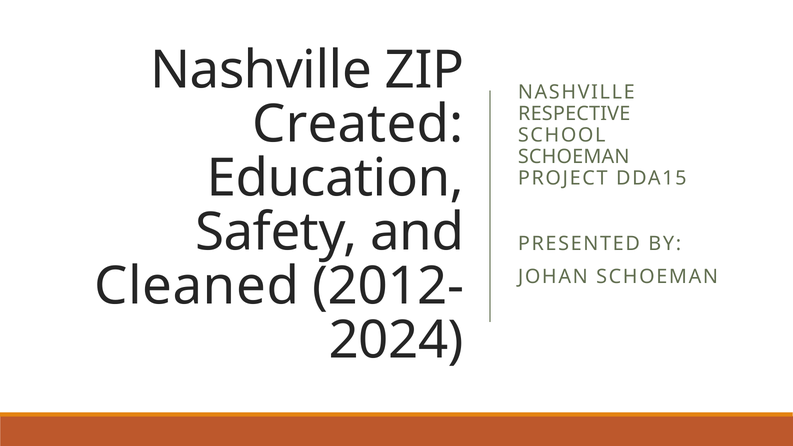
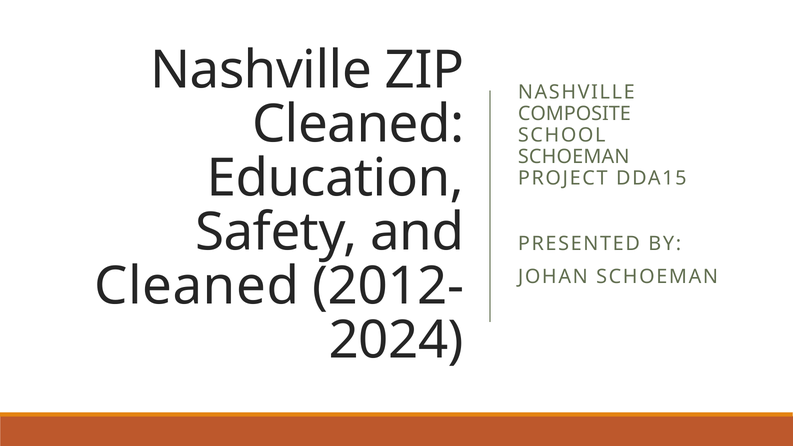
RESPECTIVE: RESPECTIVE -> COMPOSITE
Created at (358, 124): Created -> Cleaned
